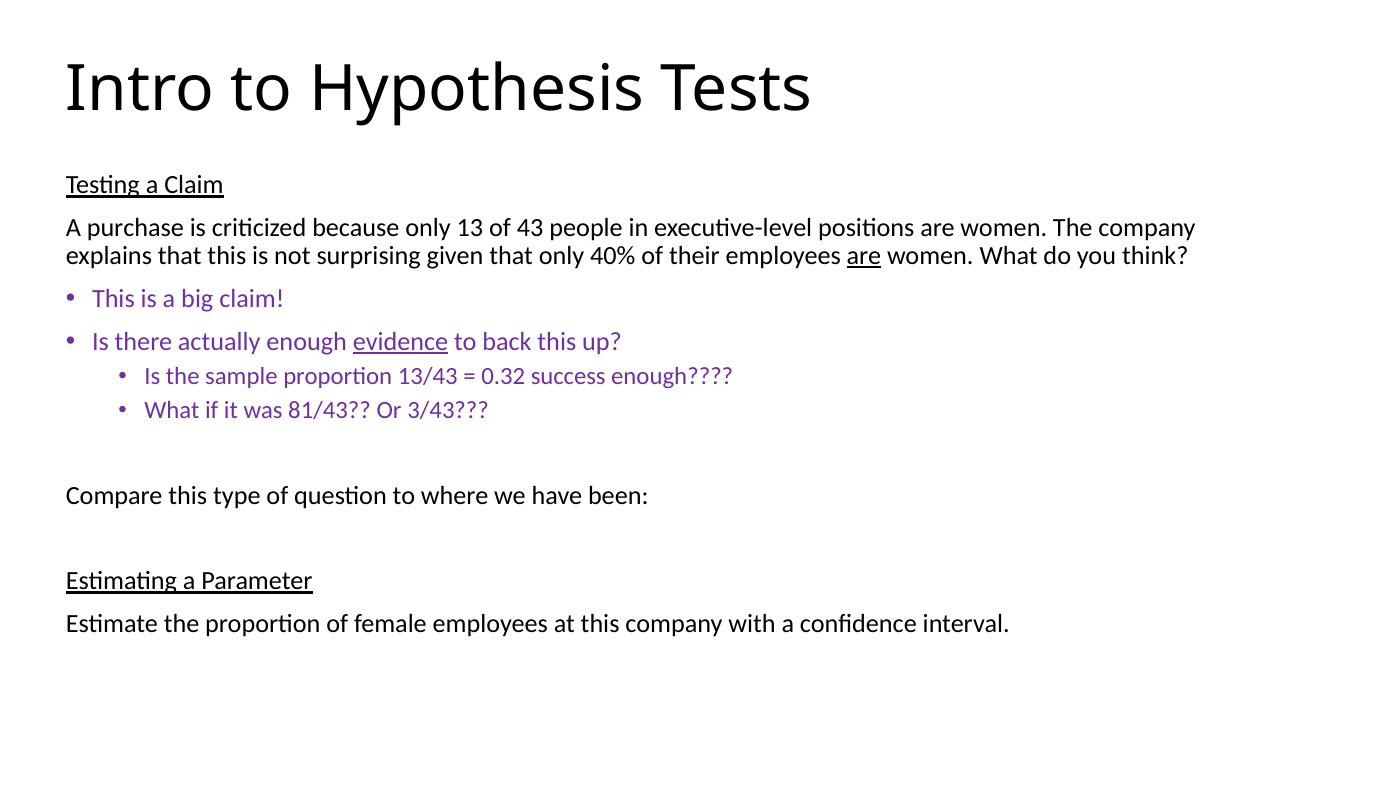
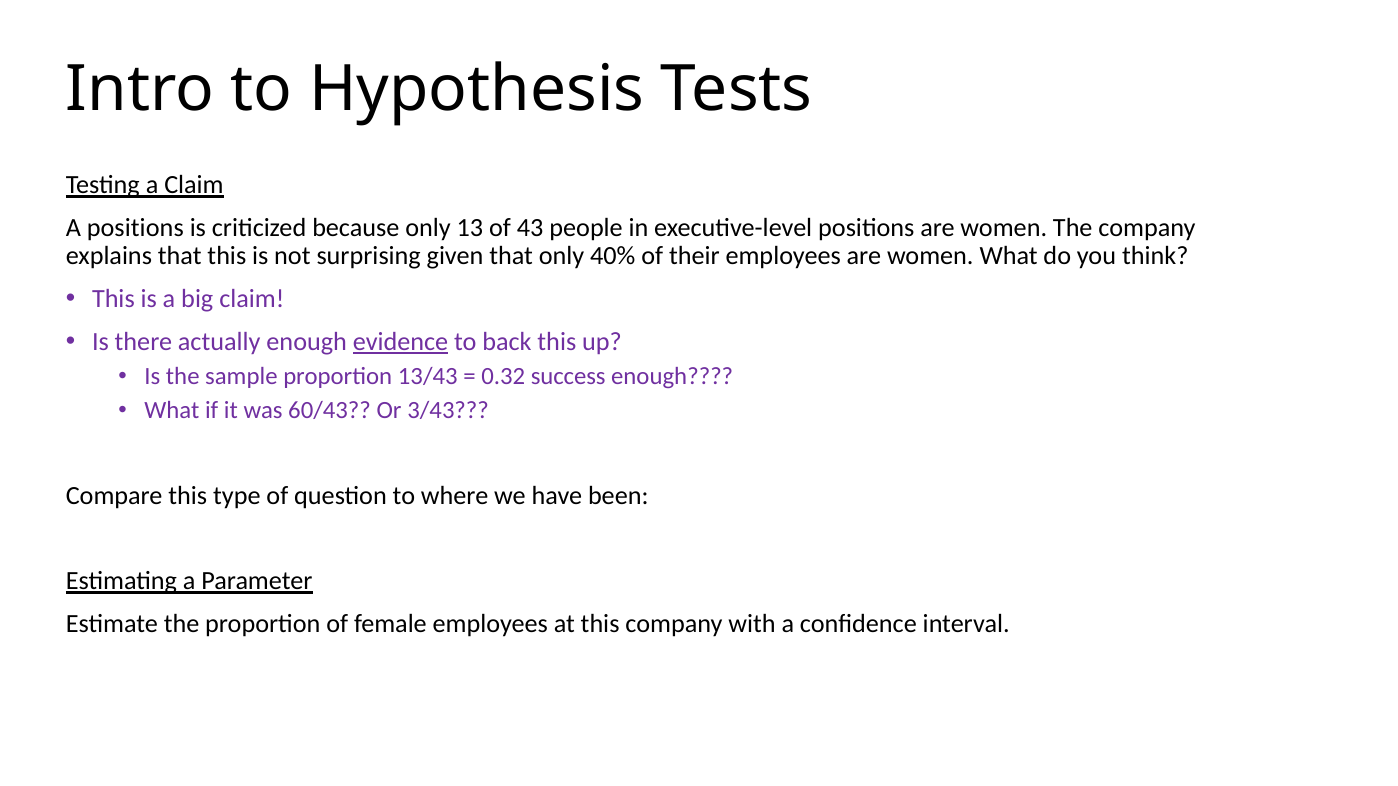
A purchase: purchase -> positions
are at (864, 256) underline: present -> none
81/43: 81/43 -> 60/43
